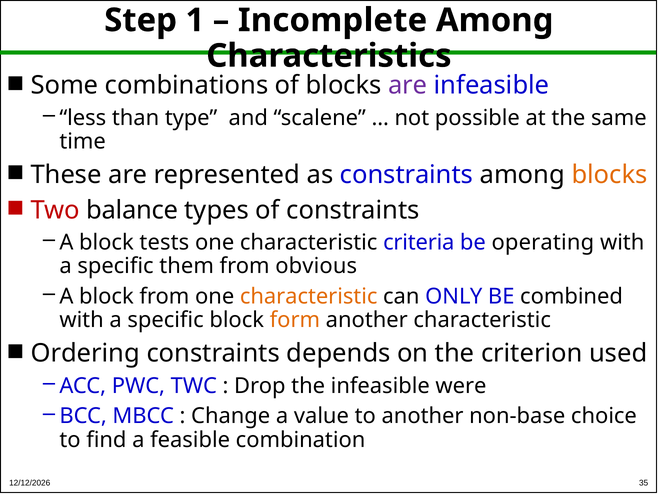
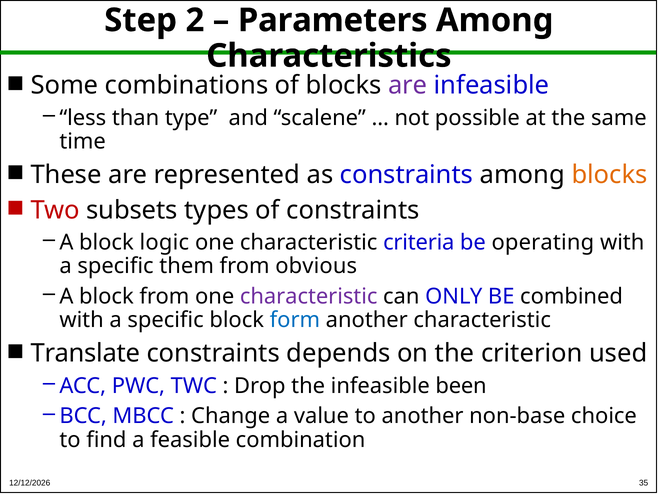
1: 1 -> 2
Incomplete: Incomplete -> Parameters
balance: balance -> subsets
tests: tests -> logic
characteristic at (309, 296) colour: orange -> purple
form colour: orange -> blue
Ordering: Ordering -> Translate
were: were -> been
